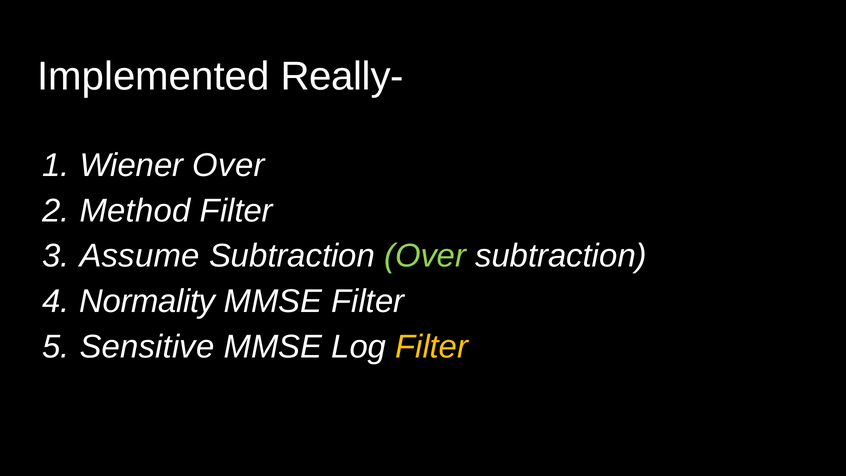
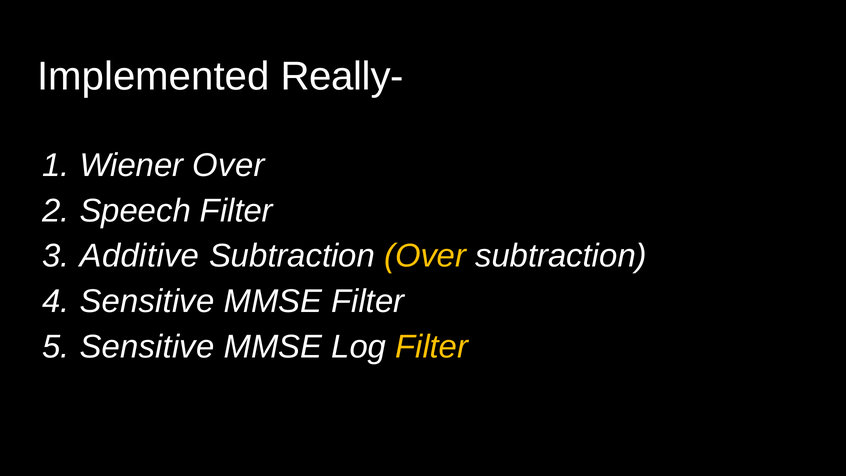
Method: Method -> Speech
Assume: Assume -> Additive
Over at (425, 256) colour: light green -> yellow
Normality at (147, 301): Normality -> Sensitive
